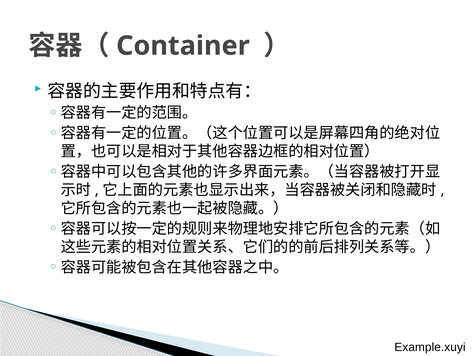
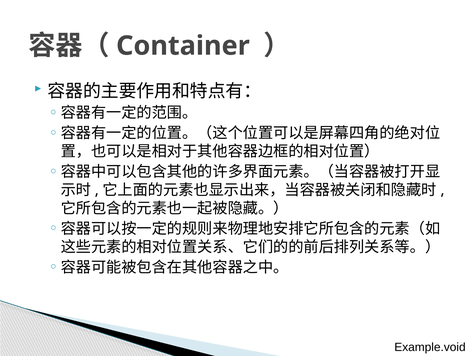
Example.xuyi: Example.xuyi -> Example.void
